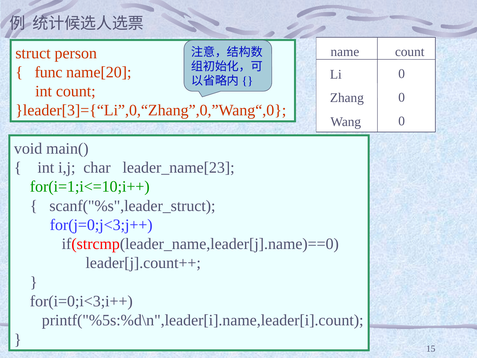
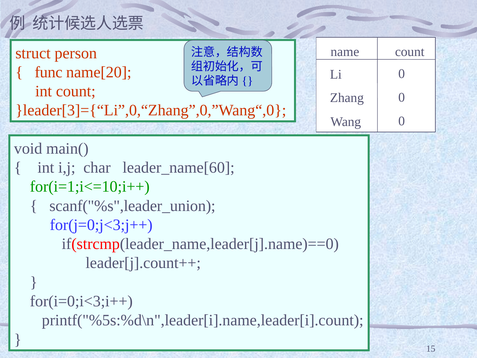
leader_name[23: leader_name[23 -> leader_name[60
scanf("%s",leader_struct: scanf("%s",leader_struct -> scanf("%s",leader_union
